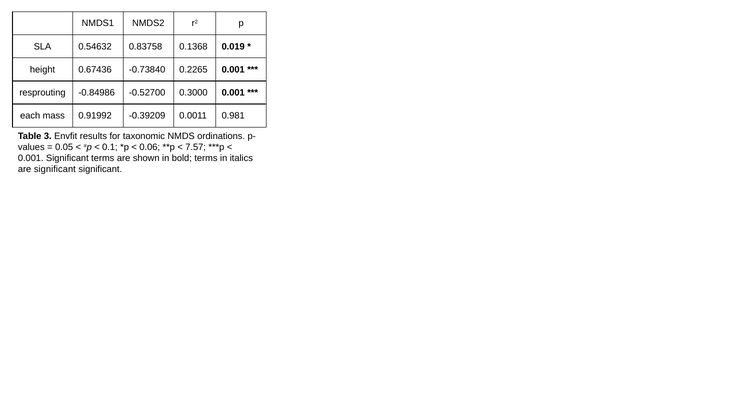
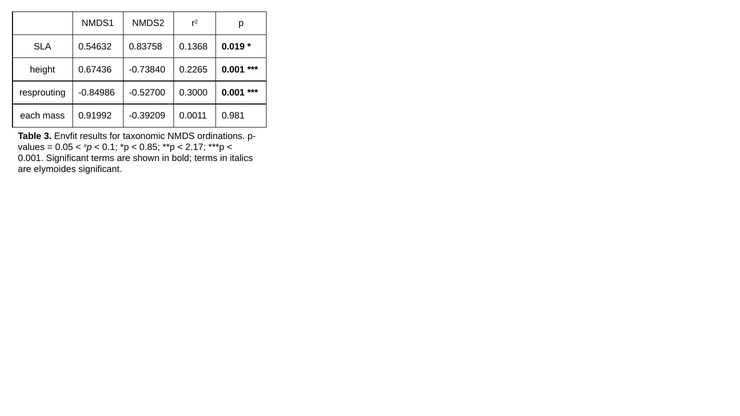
0.06: 0.06 -> 0.85
7.57: 7.57 -> 2.17
are signiﬁcant: signiﬁcant -> elymoides
